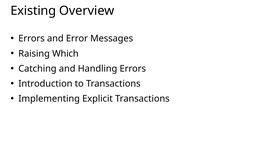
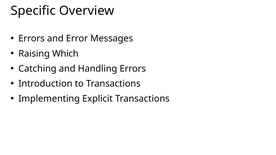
Existing: Existing -> Specific
